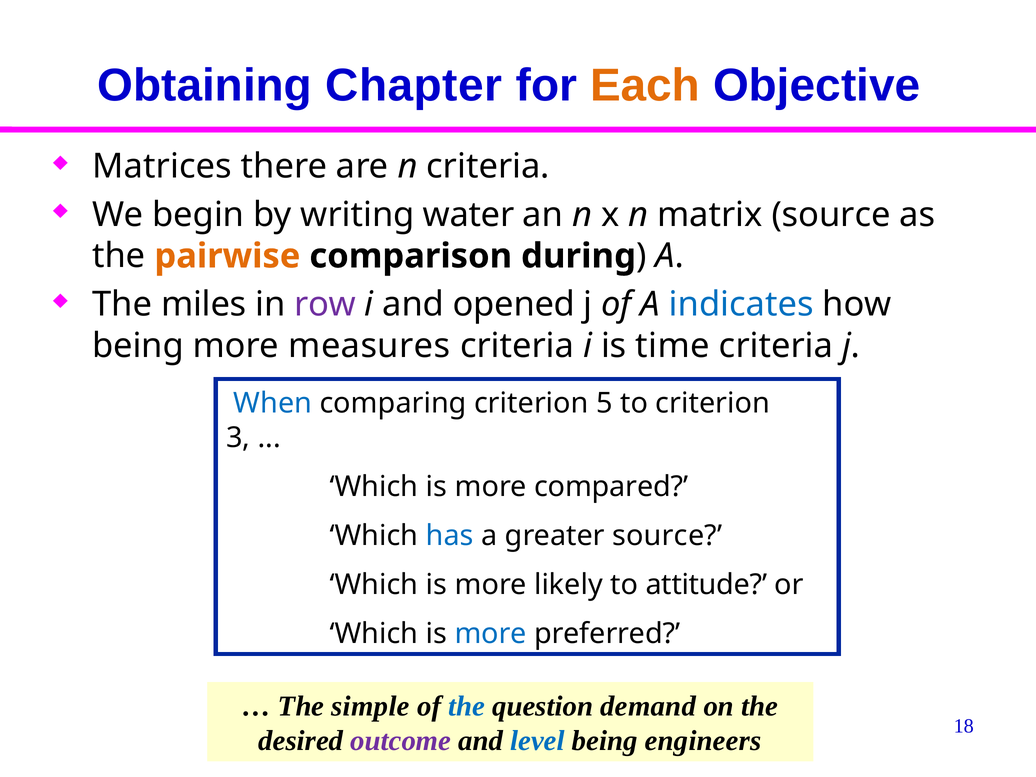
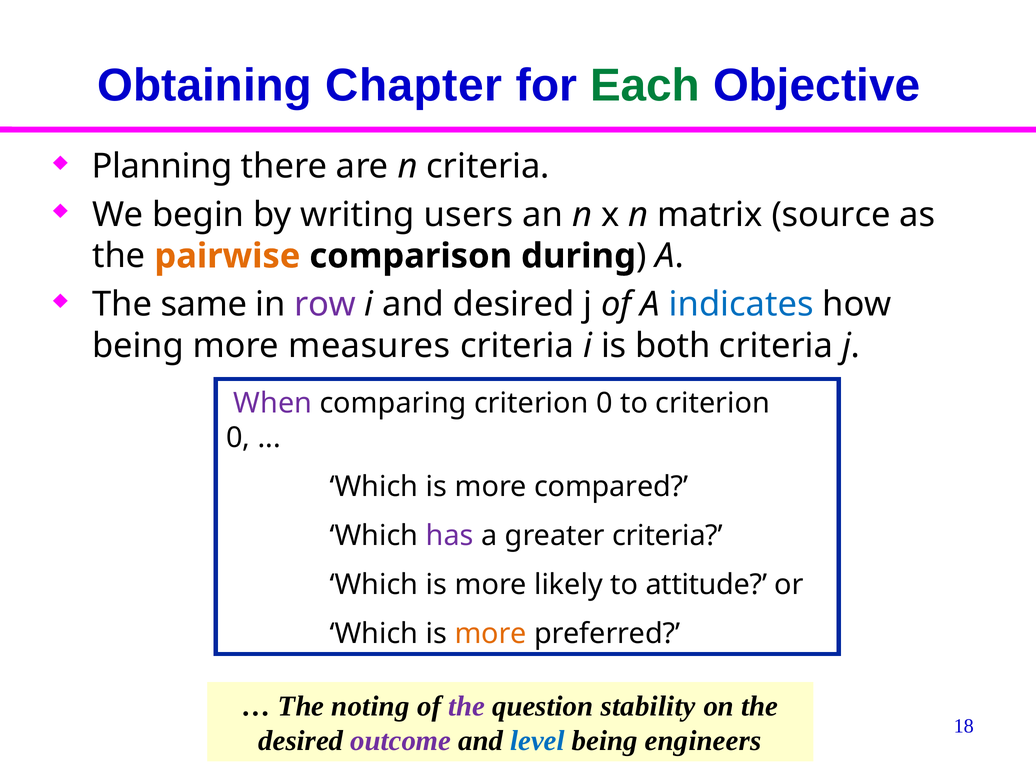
Each colour: orange -> green
Matrices: Matrices -> Planning
water: water -> users
miles: miles -> same
and opened: opened -> desired
time: time -> both
When colour: blue -> purple
comparing criterion 5: 5 -> 0
3 at (238, 438): 3 -> 0
has colour: blue -> purple
greater source: source -> criteria
more at (491, 634) colour: blue -> orange
simple: simple -> noting
the at (467, 706) colour: blue -> purple
demand: demand -> stability
